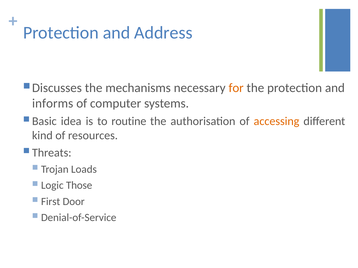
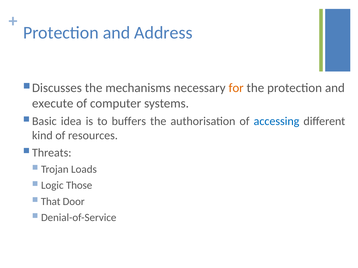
informs: informs -> execute
routine: routine -> buffers
accessing colour: orange -> blue
First: First -> That
